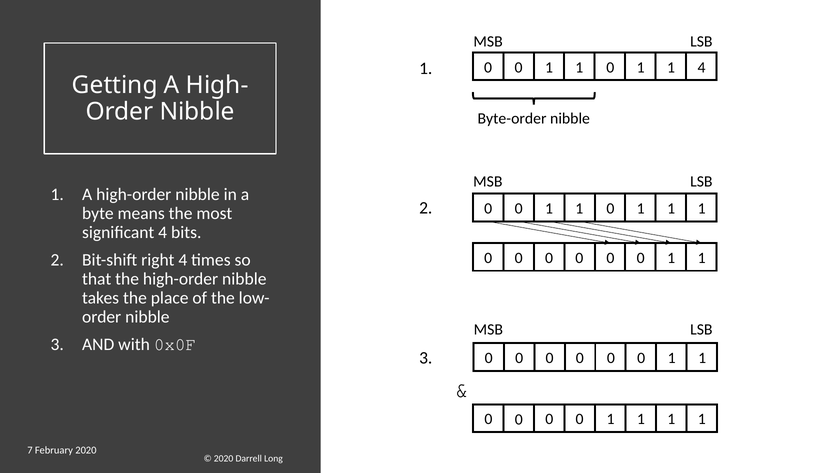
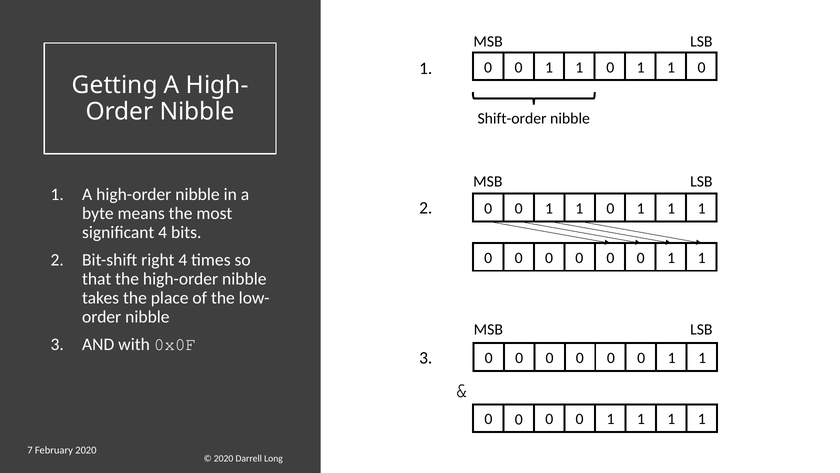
4 at (702, 67): 4 -> 0
Byte-order: Byte-order -> Shift-order
